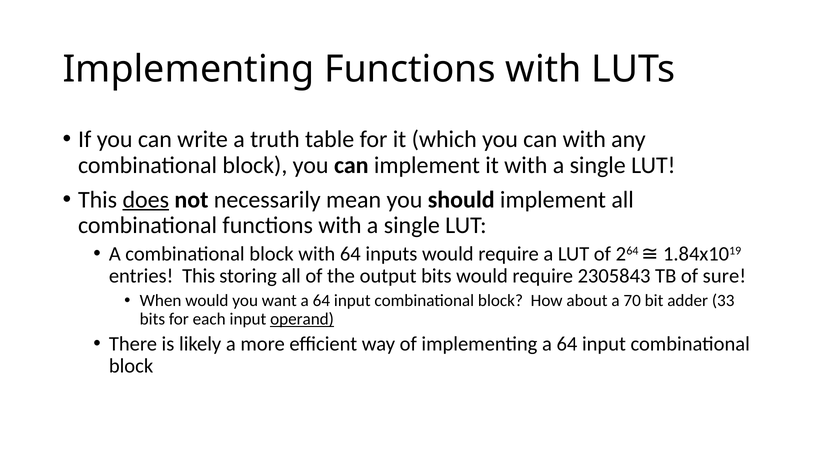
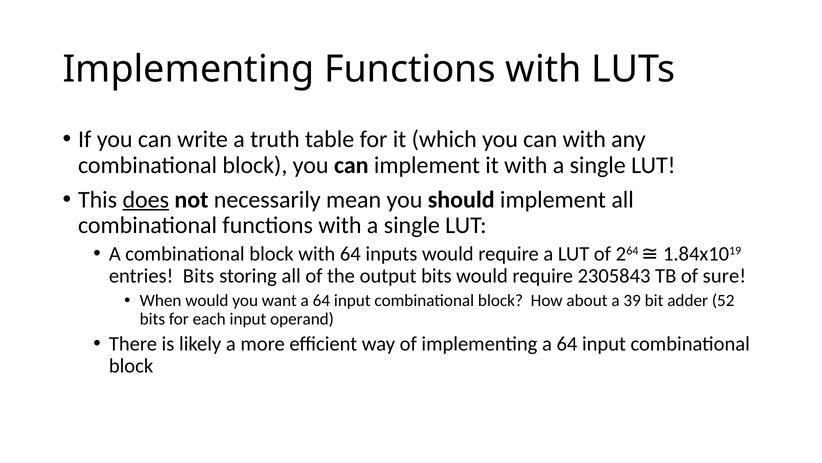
entries This: This -> Bits
70: 70 -> 39
33: 33 -> 52
operand underline: present -> none
